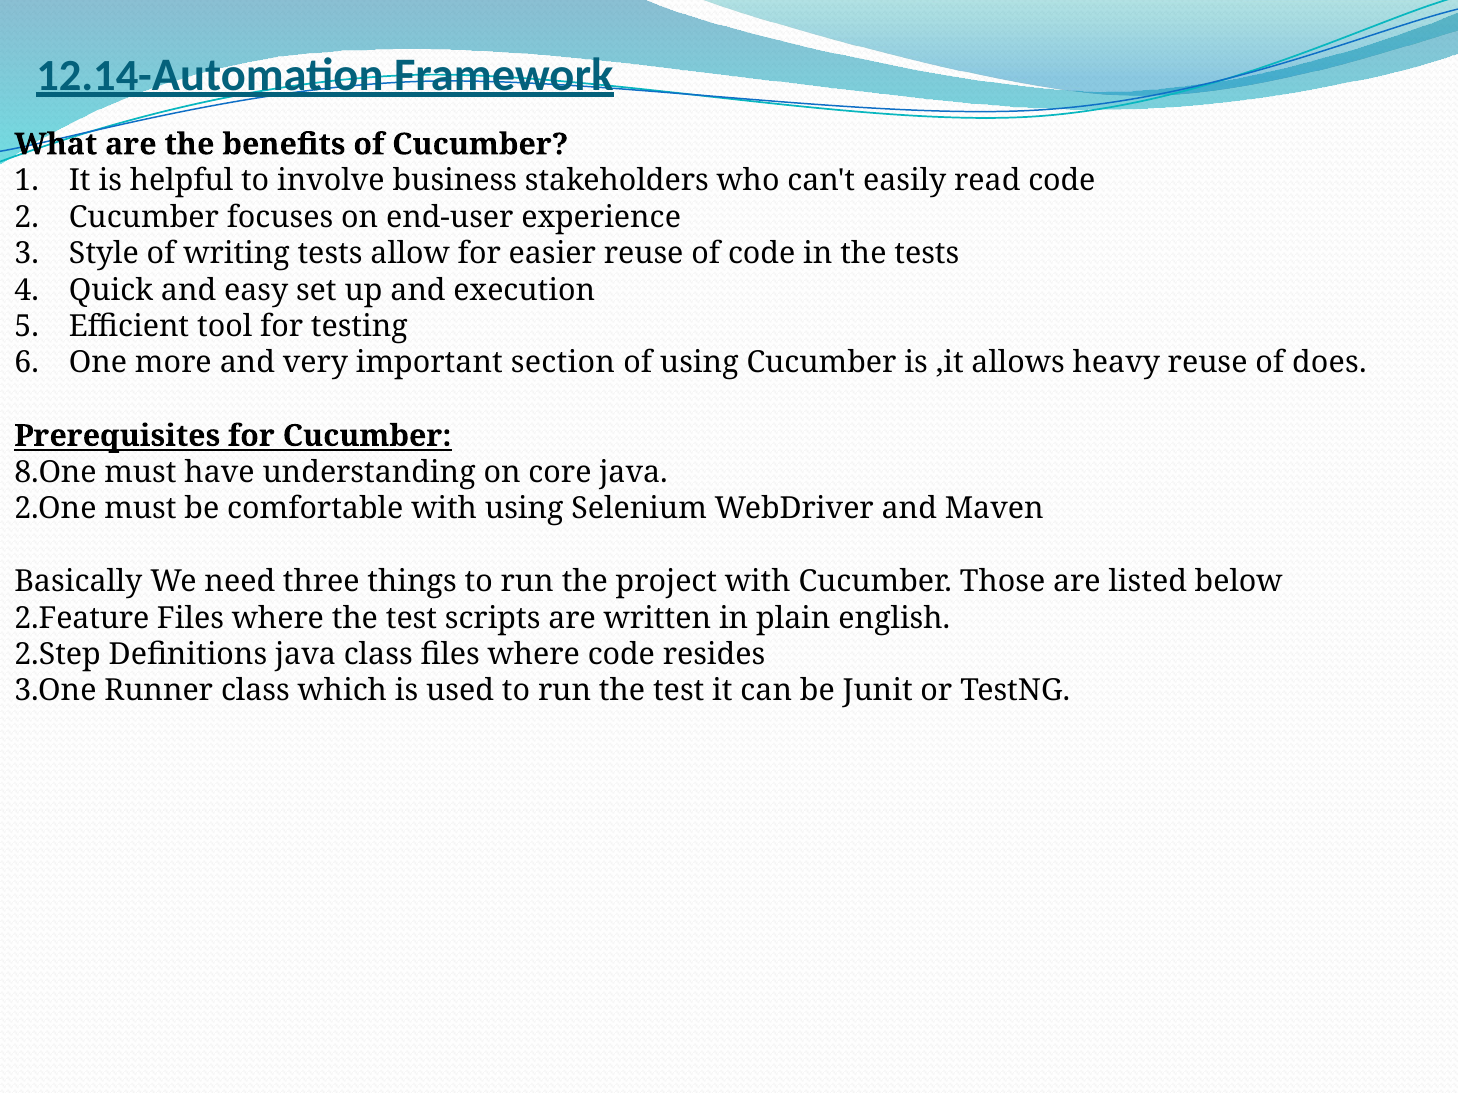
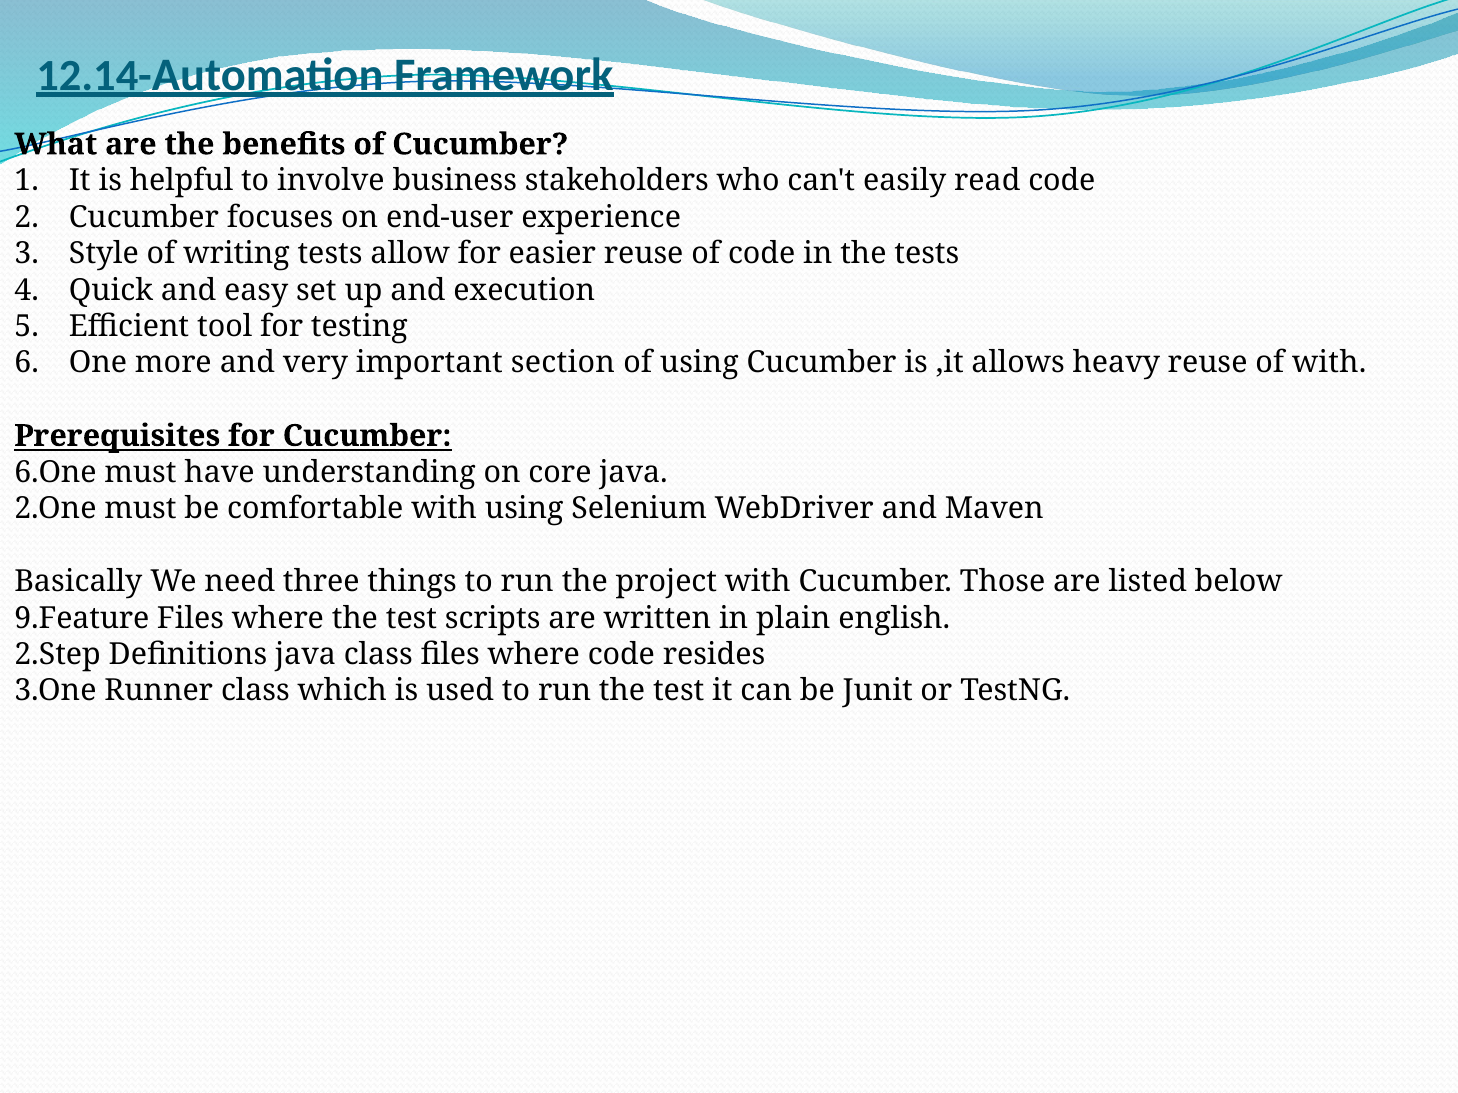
of does: does -> with
8.One: 8.One -> 6.One
2.Feature: 2.Feature -> 9.Feature
